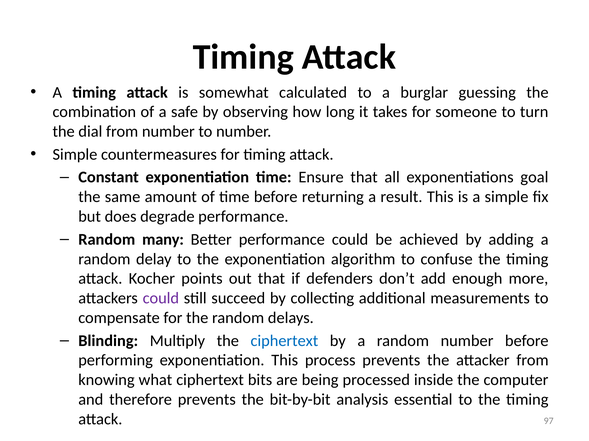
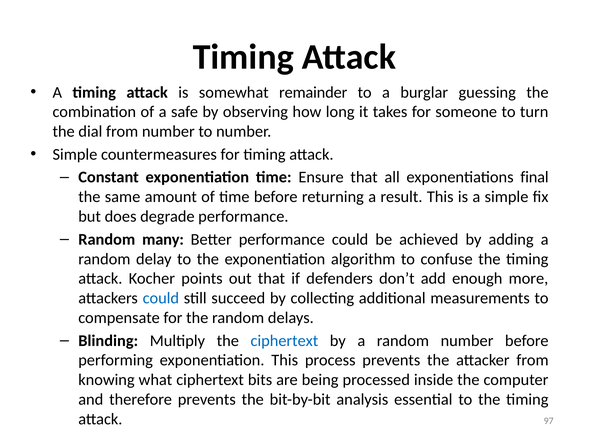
calculated: calculated -> remainder
goal: goal -> final
could at (161, 299) colour: purple -> blue
